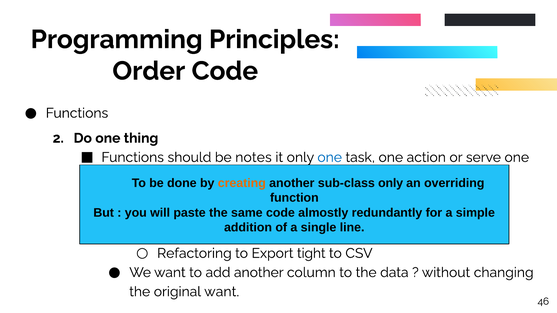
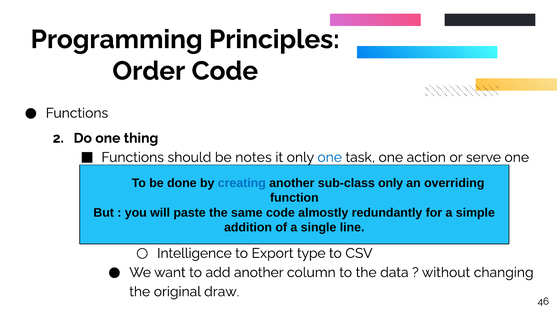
creating colour: orange -> blue
Refactoring: Refactoring -> Intelligence
tight: tight -> type
original want: want -> draw
